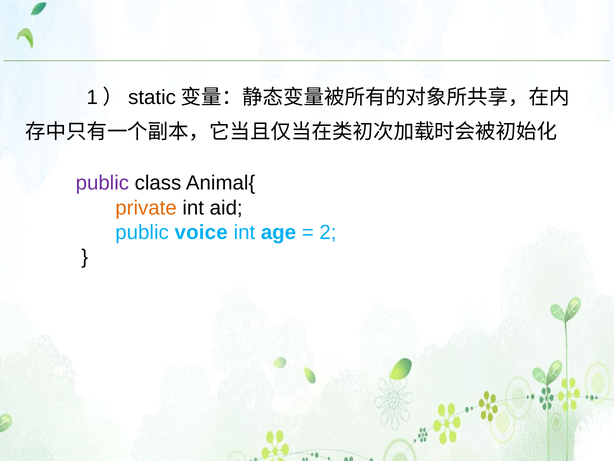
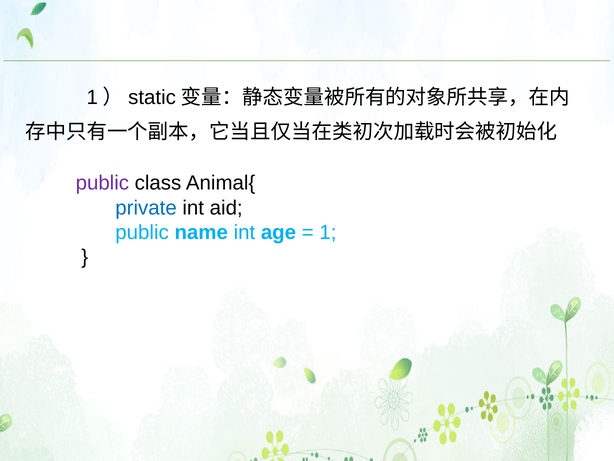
private colour: orange -> blue
voice: voice -> name
2: 2 -> 1
